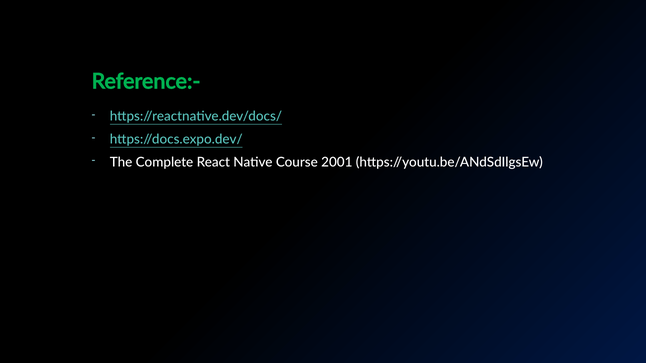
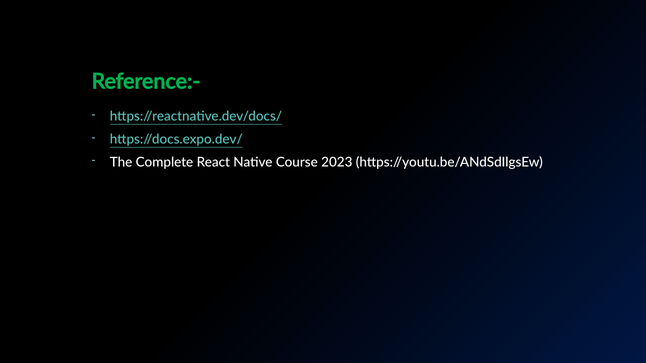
2001: 2001 -> 2023
